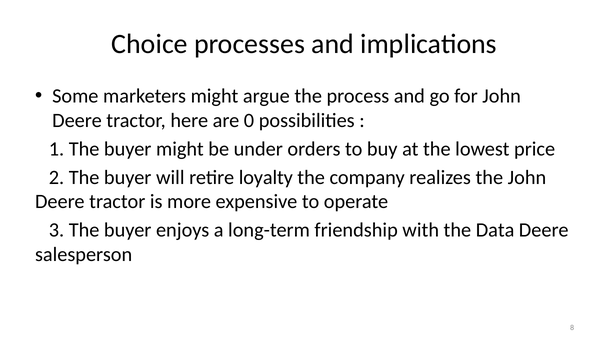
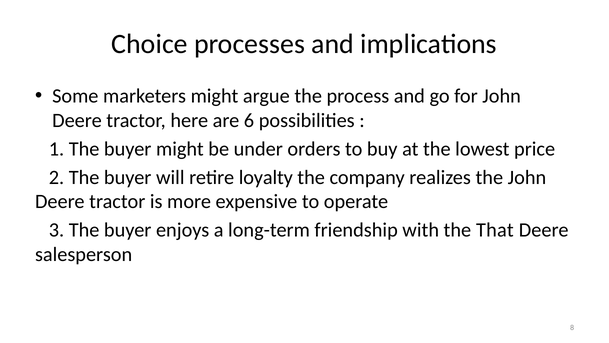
0: 0 -> 6
Data: Data -> That
